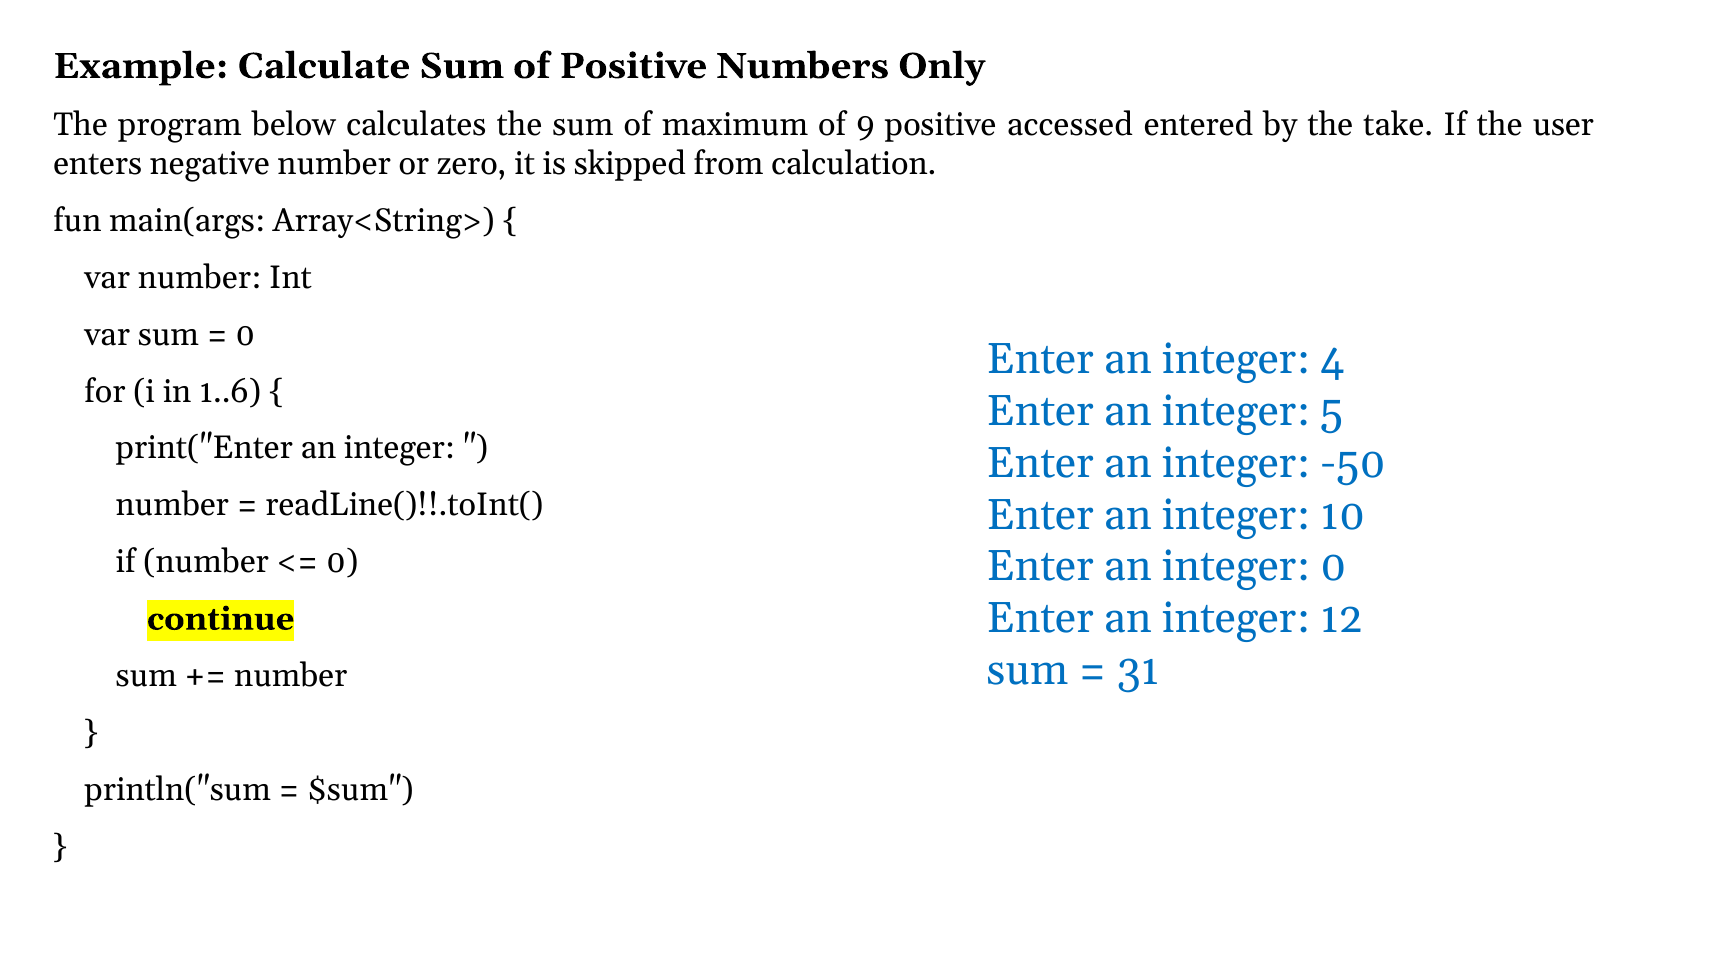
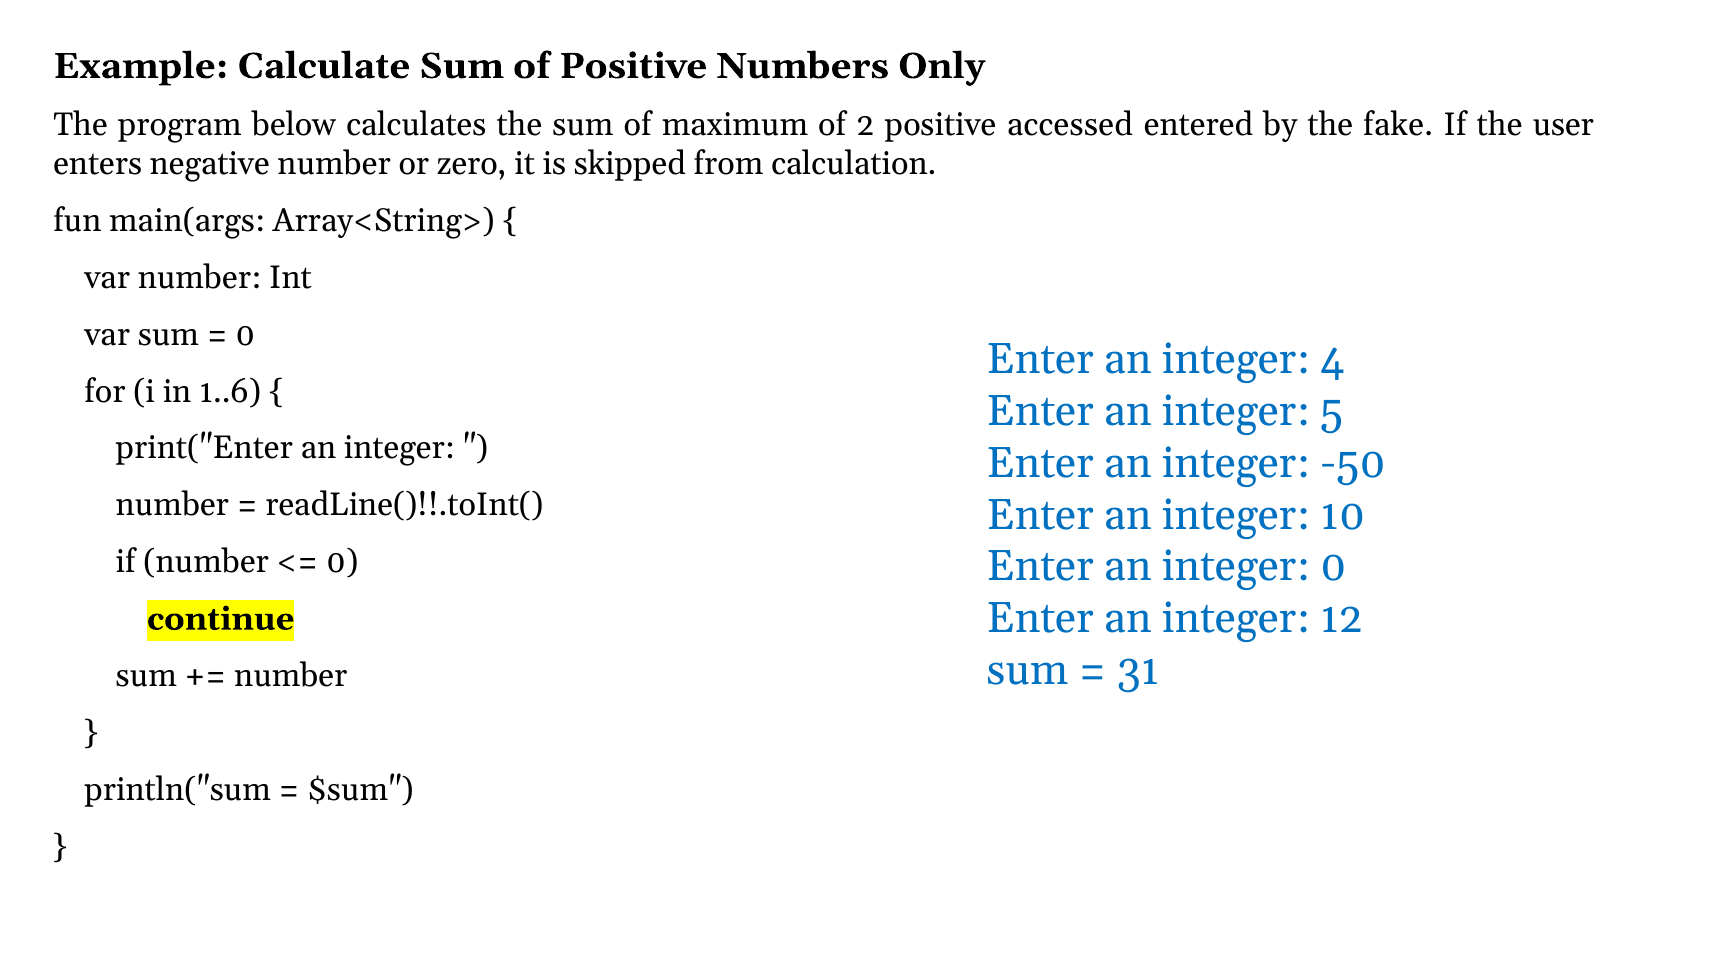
9: 9 -> 2
take: take -> fake
